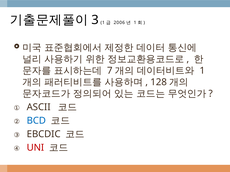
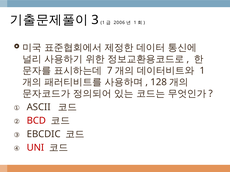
BCD colour: blue -> red
